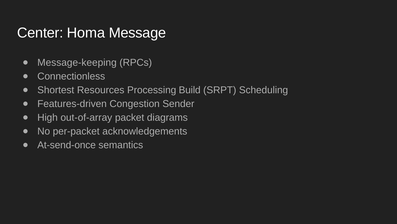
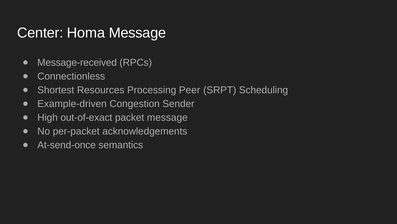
Message-keeping: Message-keeping -> Message-received
Build: Build -> Peer
Features-driven: Features-driven -> Example-driven
out-of-array: out-of-array -> out-of-exact
packet diagrams: diagrams -> message
